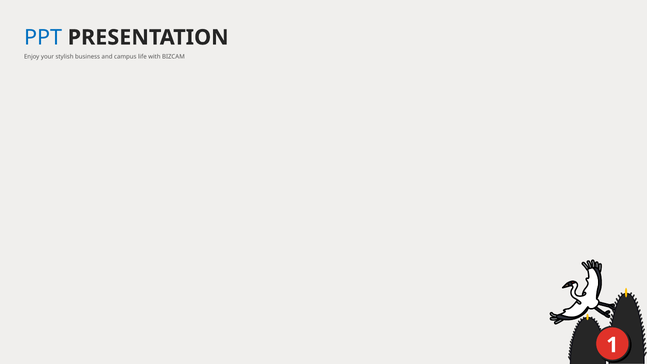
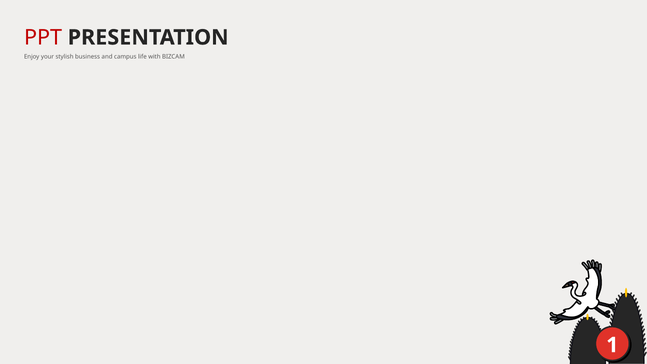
PPT colour: blue -> red
